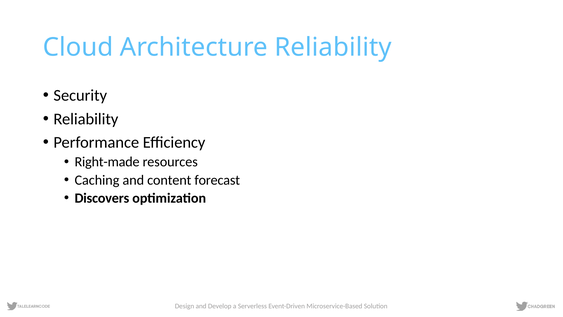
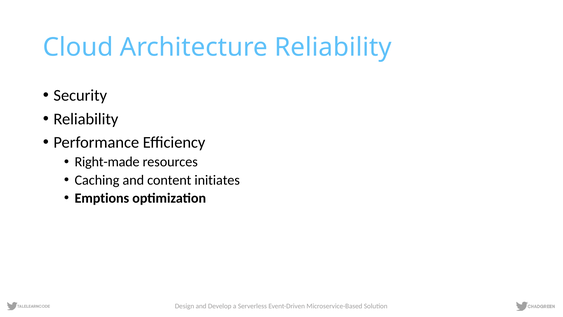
forecast: forecast -> initiates
Discovers: Discovers -> Emptions
